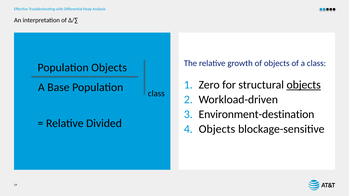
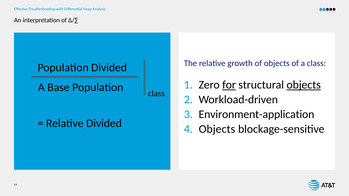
Population Objects: Objects -> Divided
for underline: none -> present
Environment-destination: Environment-destination -> Environment-application
